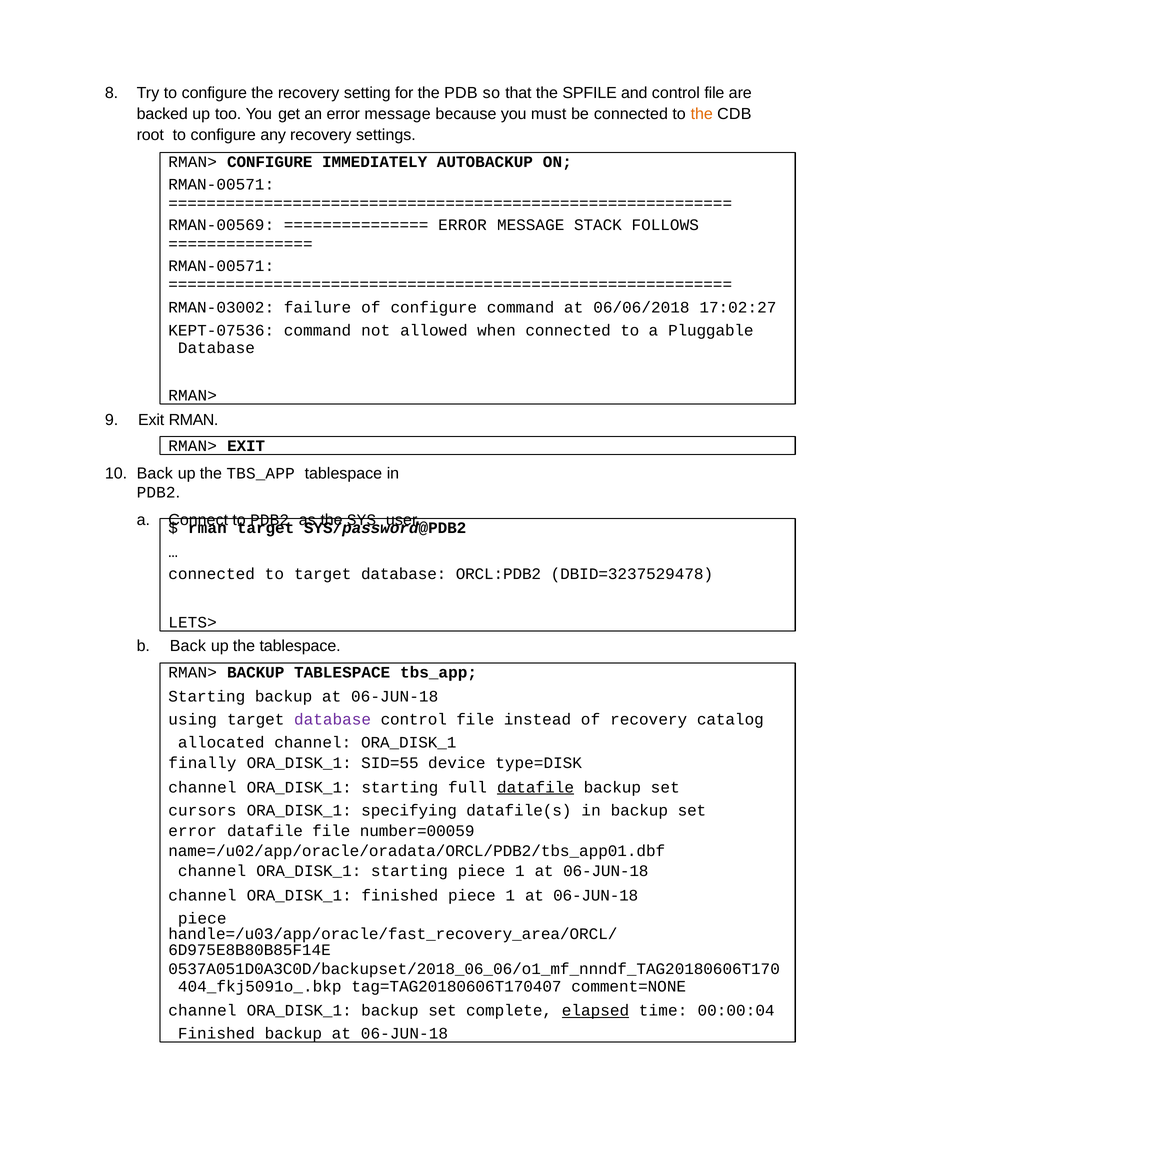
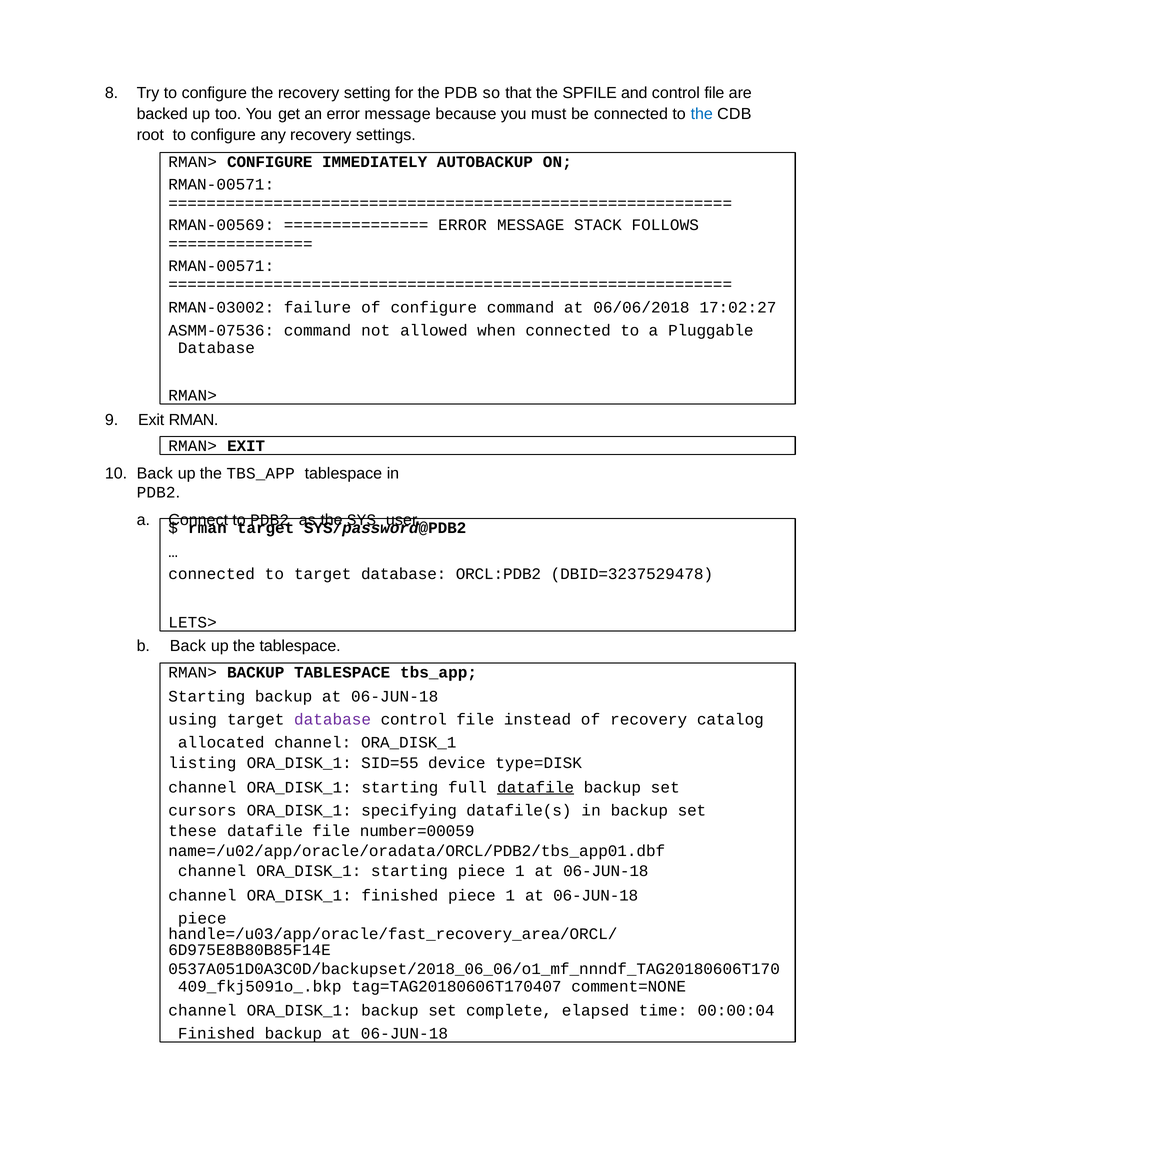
the at (702, 114) colour: orange -> blue
KEPT-07536: KEPT-07536 -> ASMM-07536
finally: finally -> listing
error at (193, 831): error -> these
404_fkj5091o_.bkp: 404_fkj5091o_.bkp -> 409_fkj5091o_.bkp
elapsed underline: present -> none
